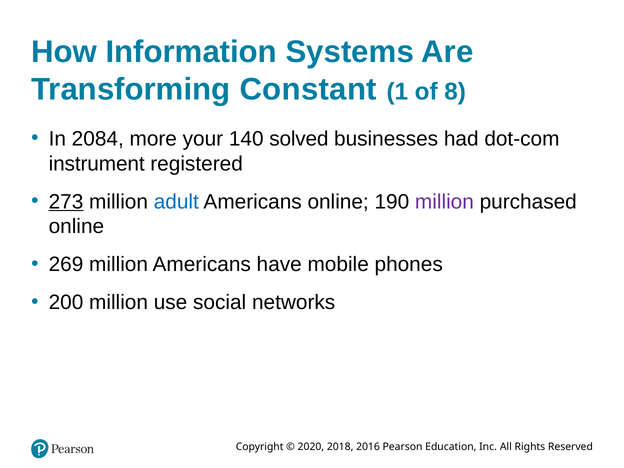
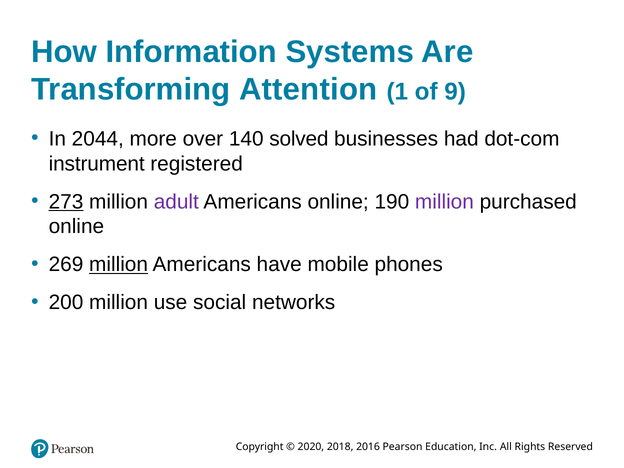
Constant: Constant -> Attention
8: 8 -> 9
2084: 2084 -> 2044
your: your -> over
adult colour: blue -> purple
million at (119, 265) underline: none -> present
